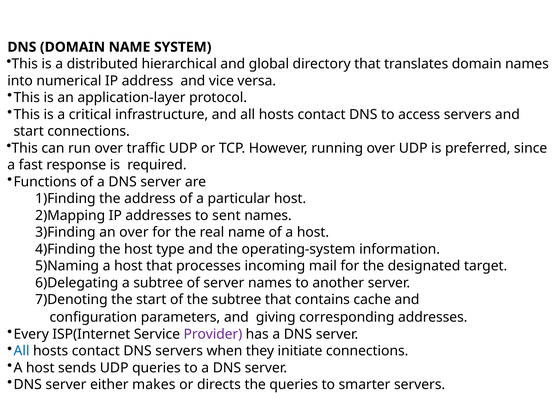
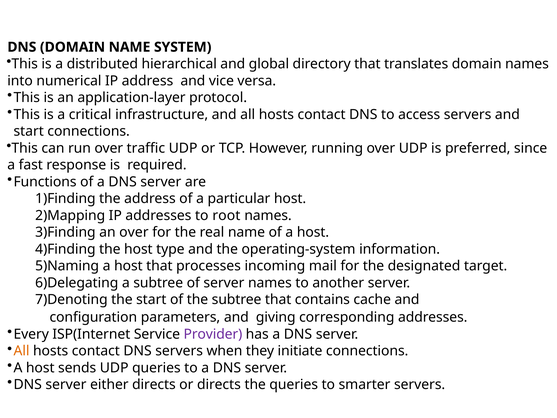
sent: sent -> root
All at (22, 351) colour: blue -> orange
either makes: makes -> directs
